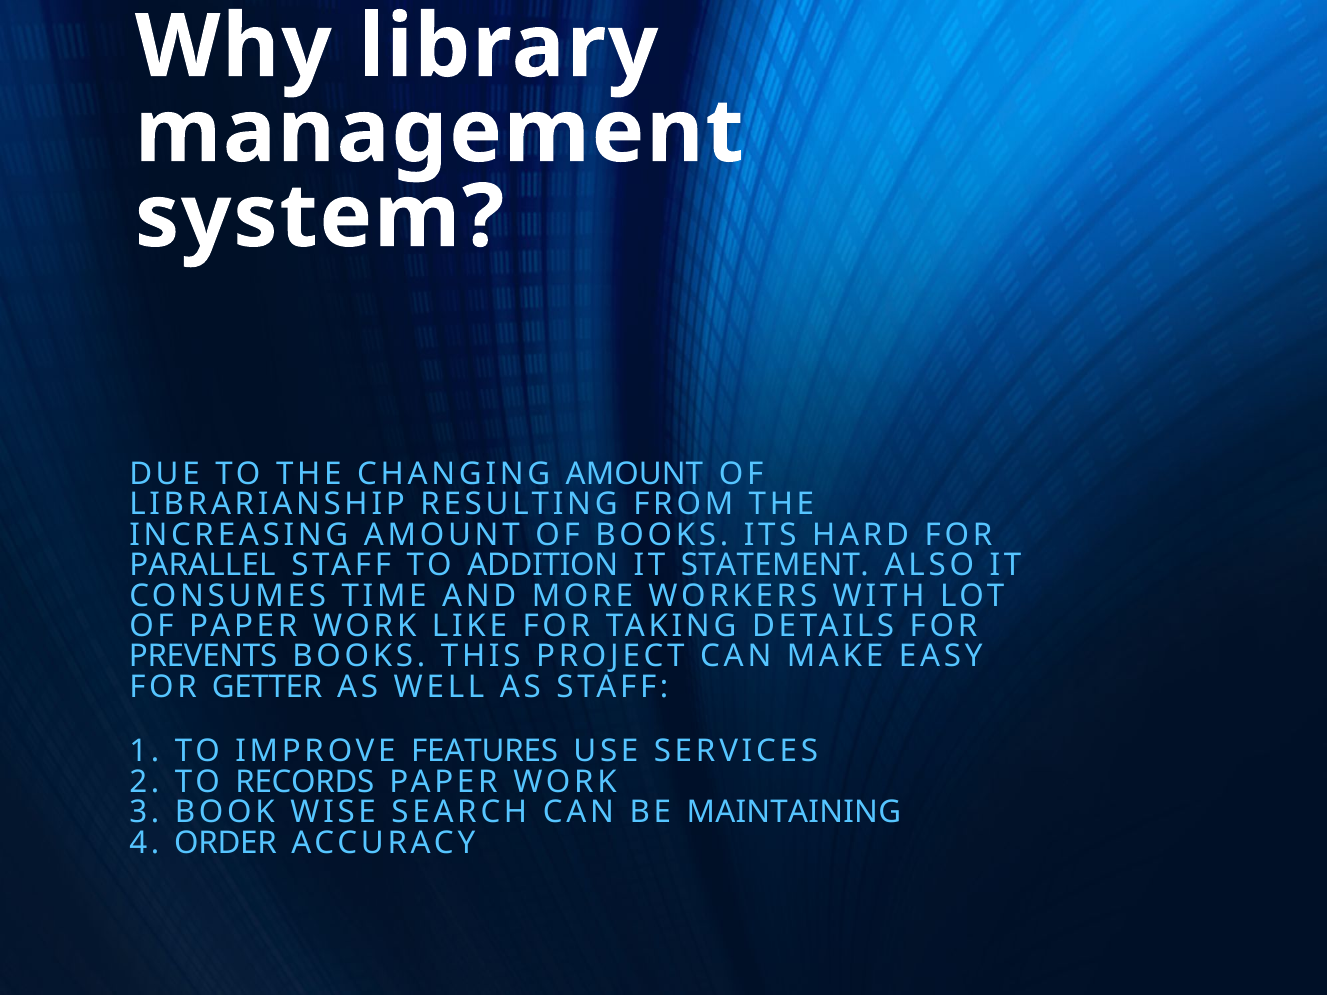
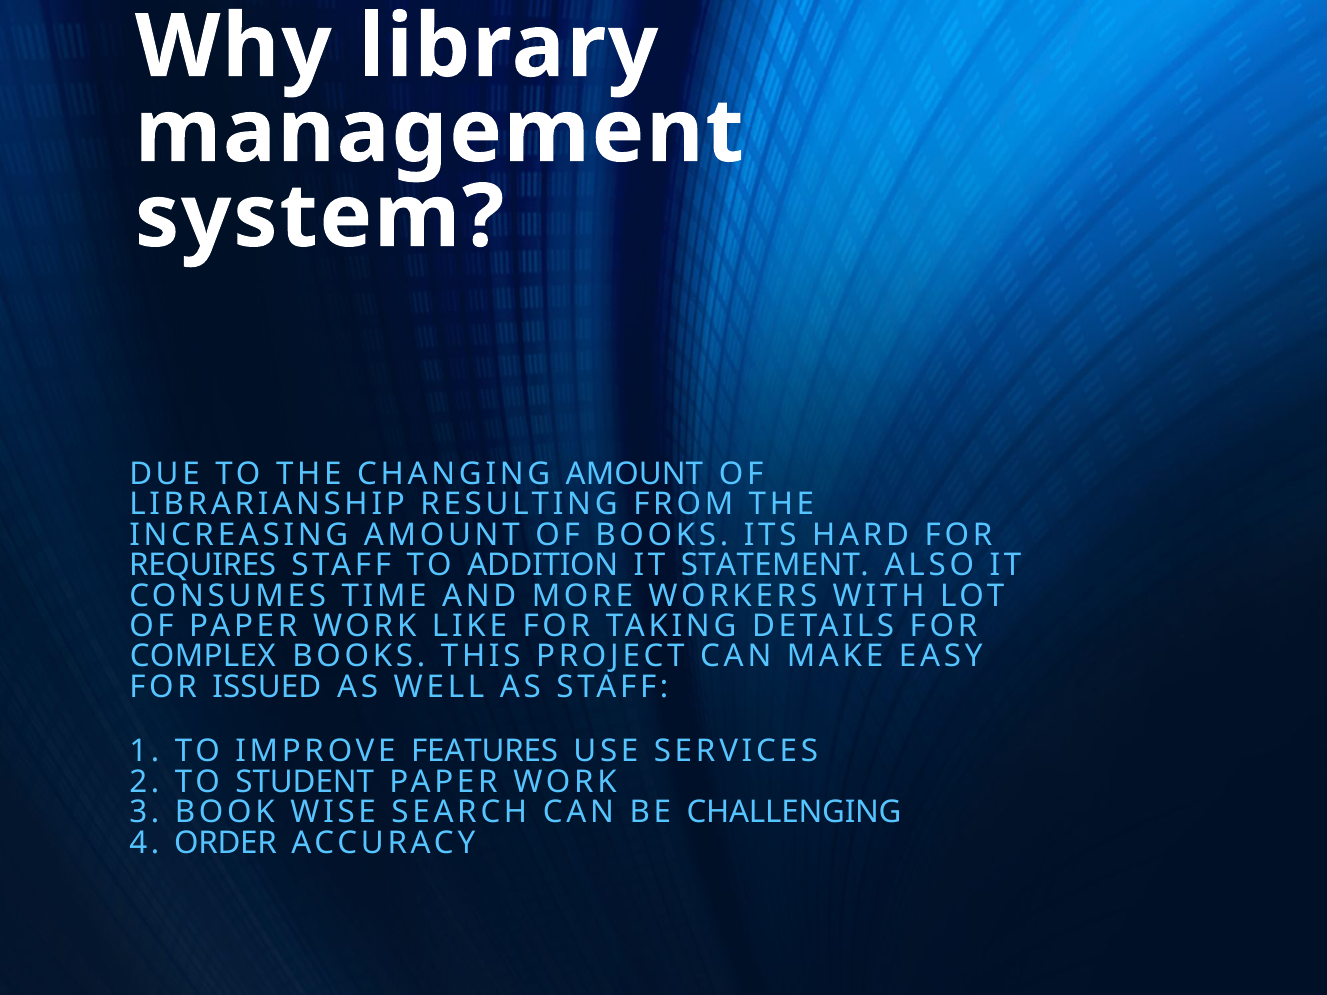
PARALLEL: PARALLEL -> REQUIRES
PREVENTS: PREVENTS -> COMPLEX
GETTER: GETTER -> ISSUED
RECORDS: RECORDS -> STUDENT
MAINTAINING: MAINTAINING -> CHALLENGING
